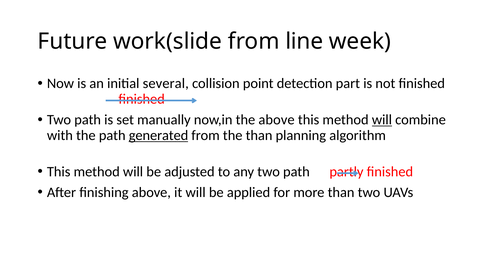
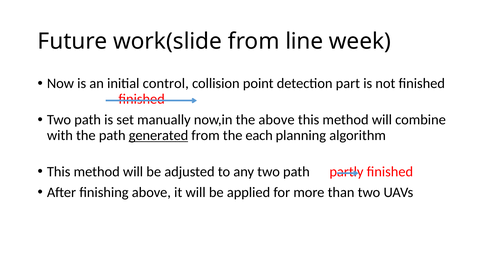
several: several -> control
will at (382, 120) underline: present -> none
the than: than -> each
